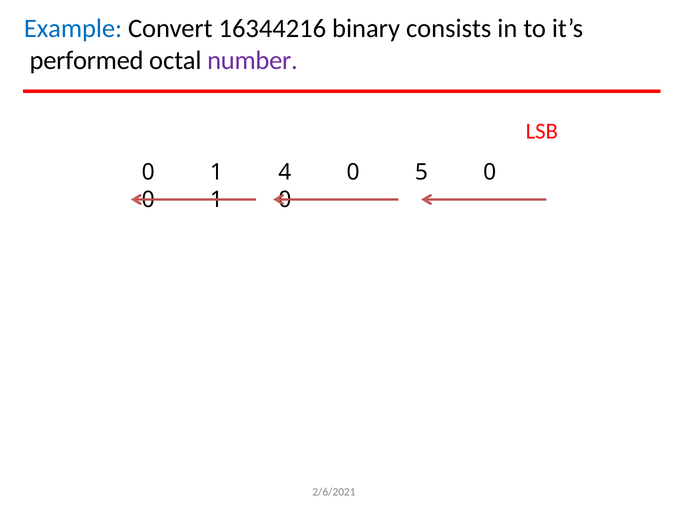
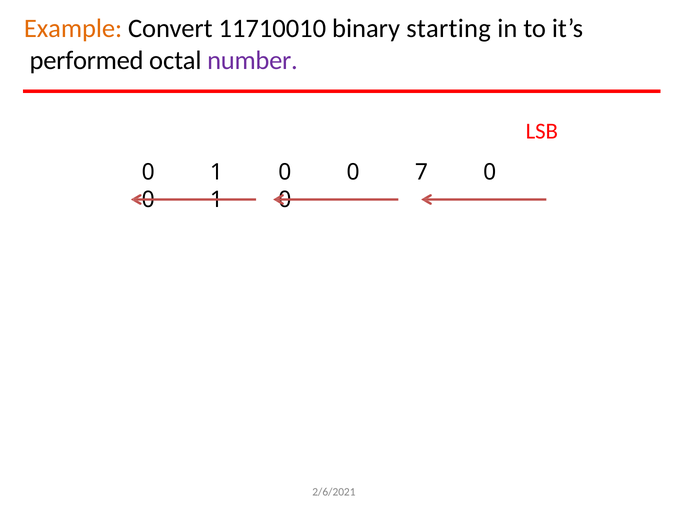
Example colour: blue -> orange
16344216: 16344216 -> 11710010
consists: consists -> starting
4 at (285, 172): 4 -> 0
5: 5 -> 7
